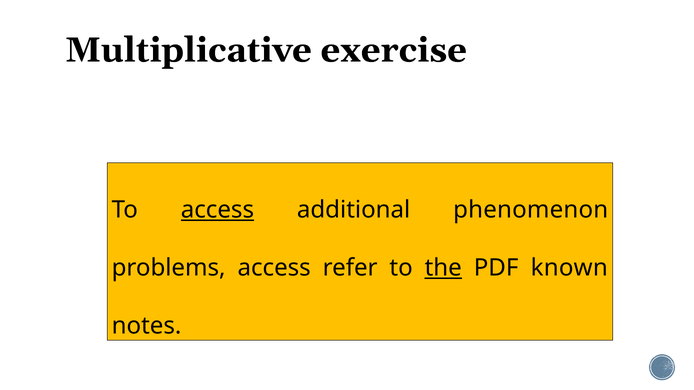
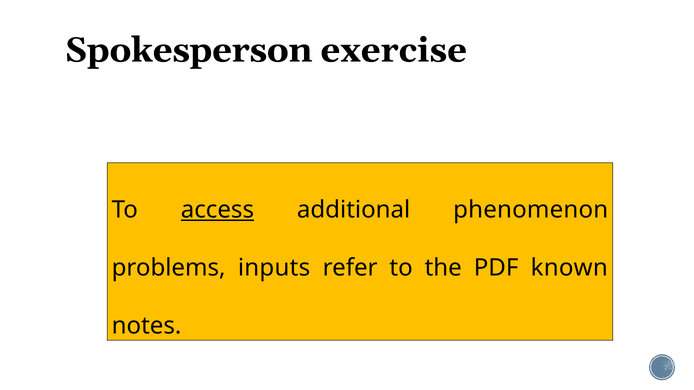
Multiplicative: Multiplicative -> Spokesperson
problems access: access -> inputs
the underline: present -> none
